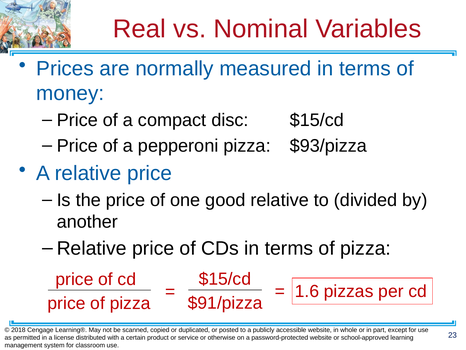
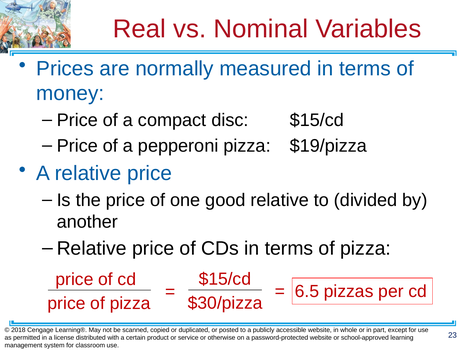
$93/pizza: $93/pizza -> $19/pizza
1.6: 1.6 -> 6.5
$91/pizza: $91/pizza -> $30/pizza
